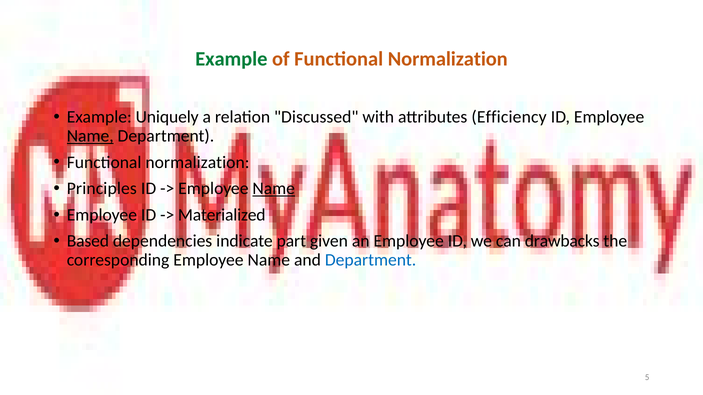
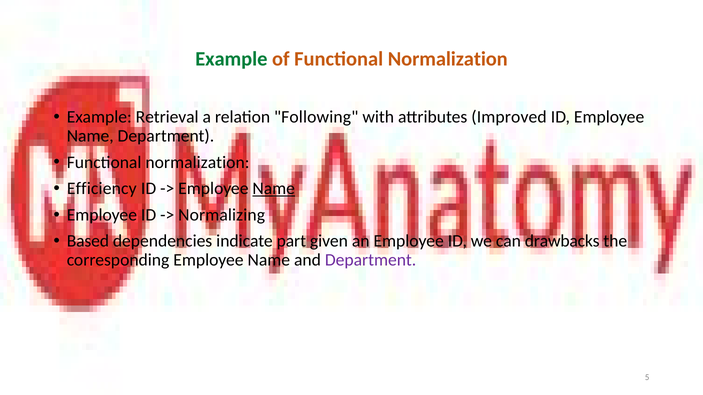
Uniquely: Uniquely -> Retrieval
Discussed: Discussed -> Following
Efficiency: Efficiency -> Improved
Name at (90, 136) underline: present -> none
Principles: Principles -> Efficiency
Materialized: Materialized -> Normalizing
Department at (371, 260) colour: blue -> purple
